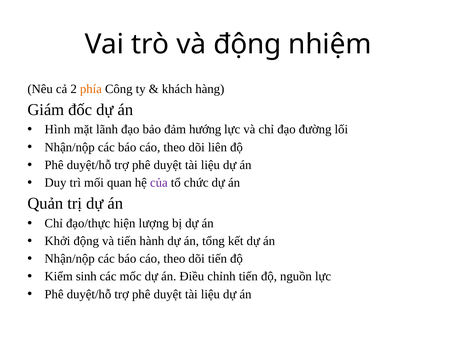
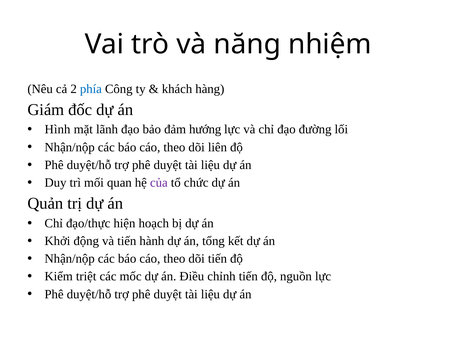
và động: động -> năng
phía colour: orange -> blue
lượng: lượng -> hoạch
sinh: sinh -> triệt
